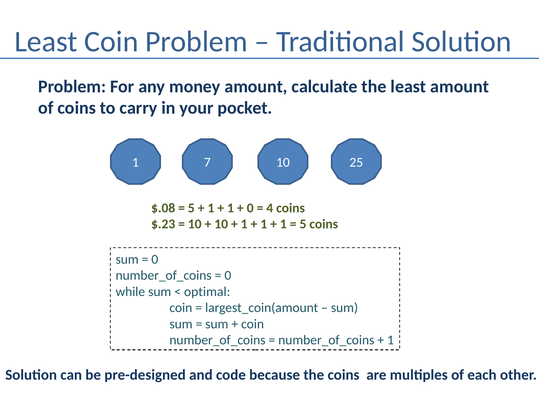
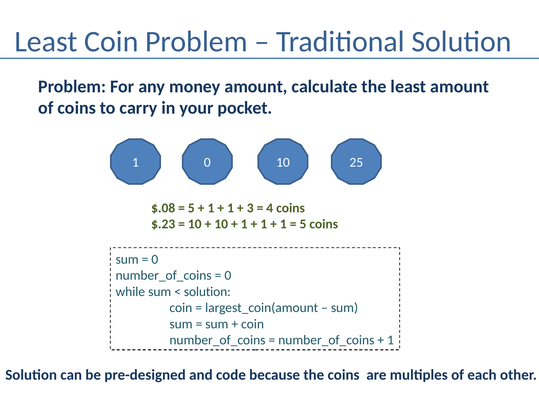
1 7: 7 -> 0
0 at (250, 208): 0 -> 3
optimal at (207, 292): optimal -> solution
